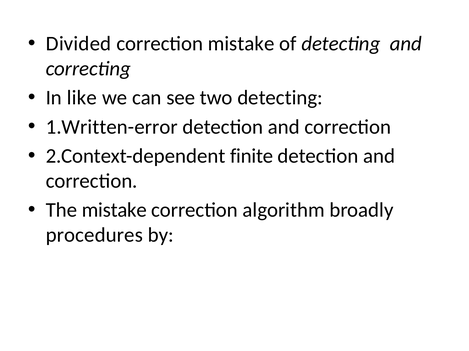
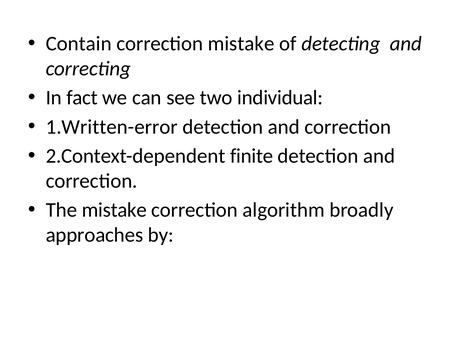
Divided: Divided -> Contain
like: like -> fact
two detecting: detecting -> individual
procedures: procedures -> approaches
